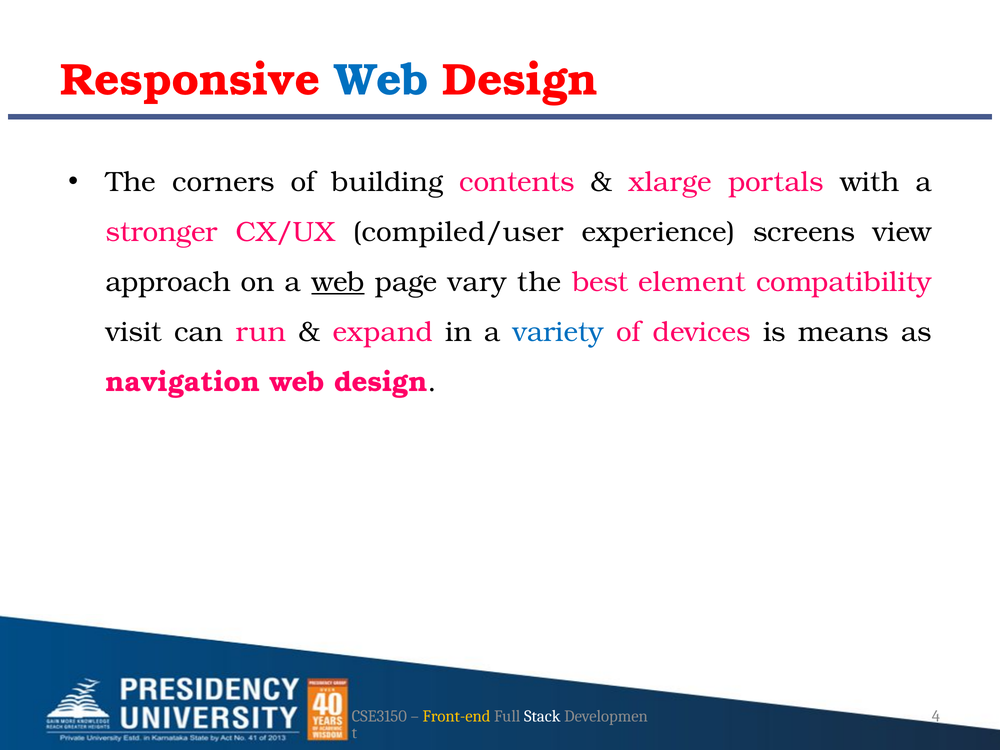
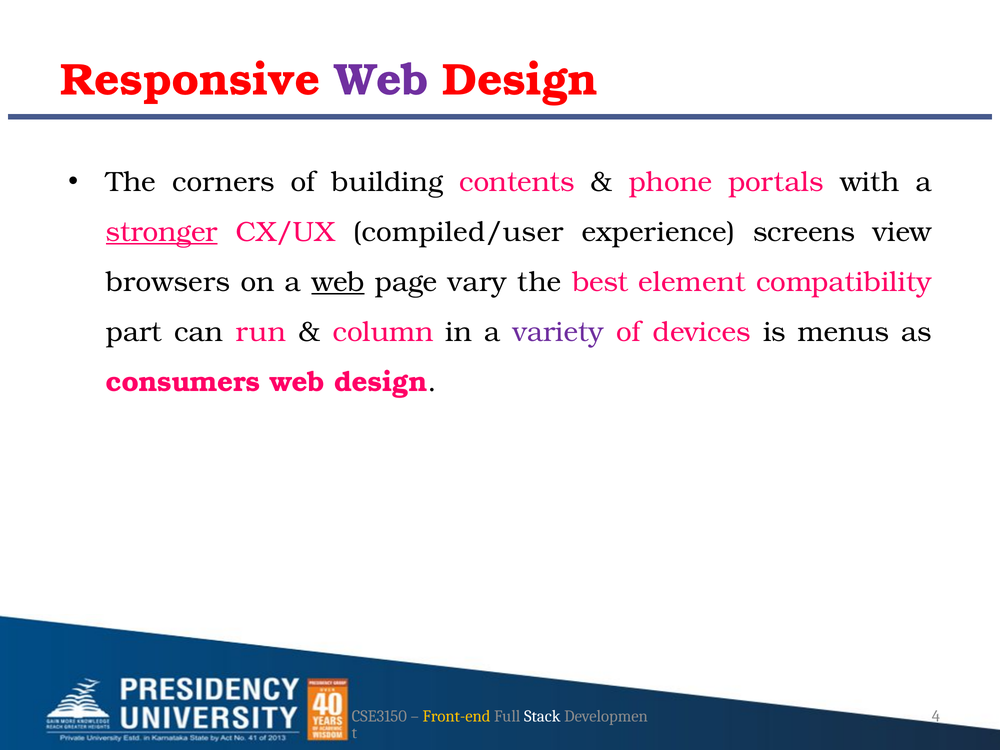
Web at (382, 80) colour: blue -> purple
xlarge: xlarge -> phone
stronger underline: none -> present
approach: approach -> browsers
visit: visit -> part
expand: expand -> column
variety colour: blue -> purple
means: means -> menus
navigation: navigation -> consumers
